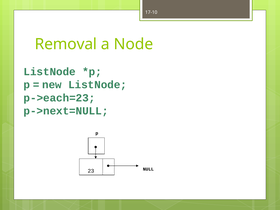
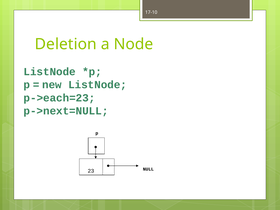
Removal: Removal -> Deletion
